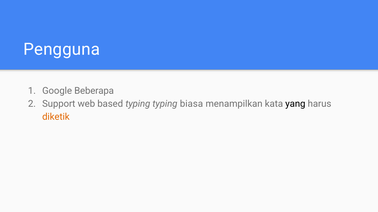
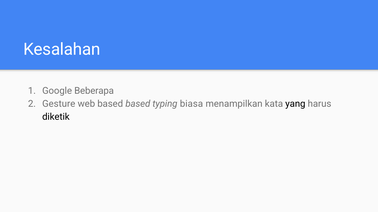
Pengguna: Pengguna -> Kesalahan
Support: Support -> Gesture
based typing: typing -> based
diketik colour: orange -> black
